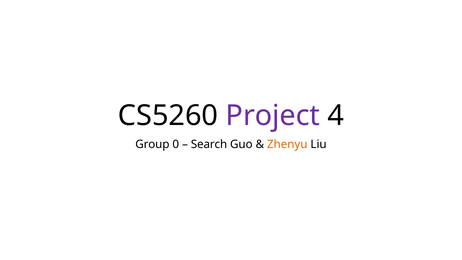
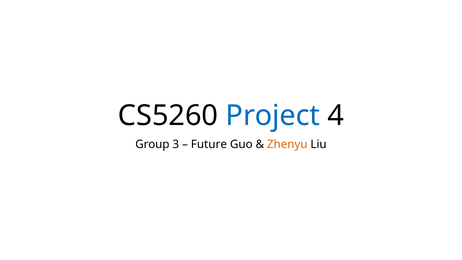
Project colour: purple -> blue
0: 0 -> 3
Search: Search -> Future
